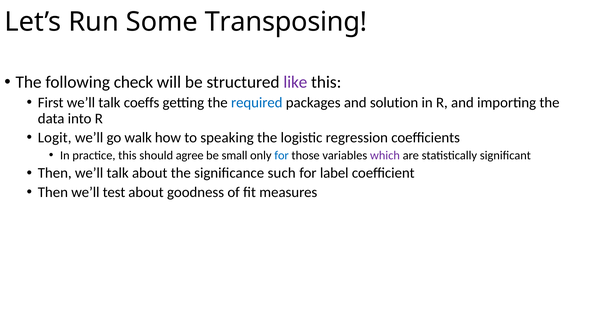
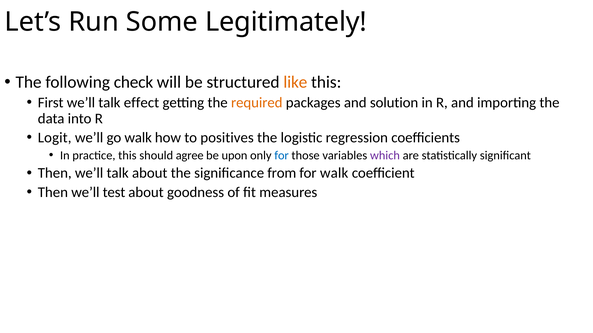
Transposing: Transposing -> Legitimately
like colour: purple -> orange
coeffs: coeffs -> effect
required colour: blue -> orange
speaking: speaking -> positives
small: small -> upon
such: such -> from
for label: label -> walk
